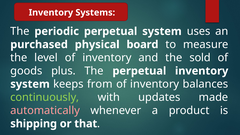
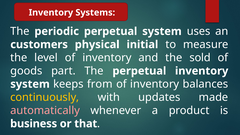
purchased: purchased -> customers
board: board -> initial
plus: plus -> part
continuously colour: light green -> yellow
shipping: shipping -> business
